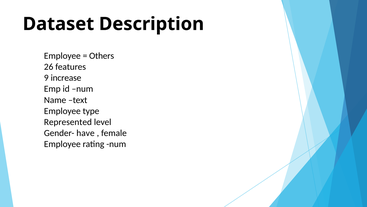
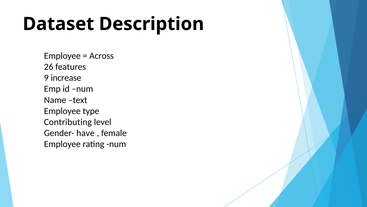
Others: Others -> Across
Represented: Represented -> Contributing
